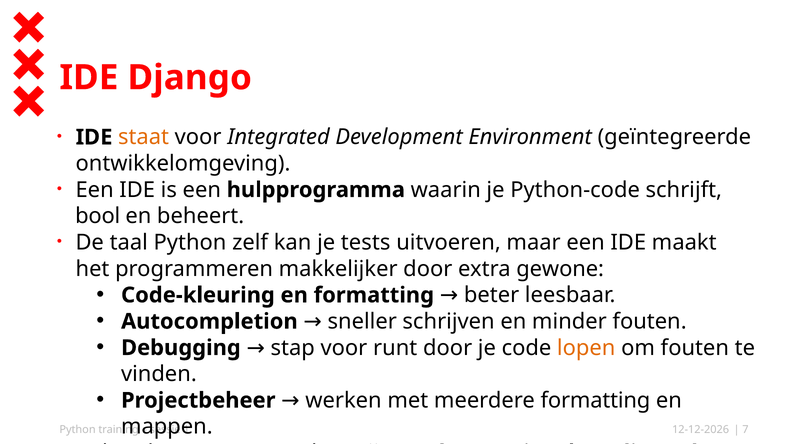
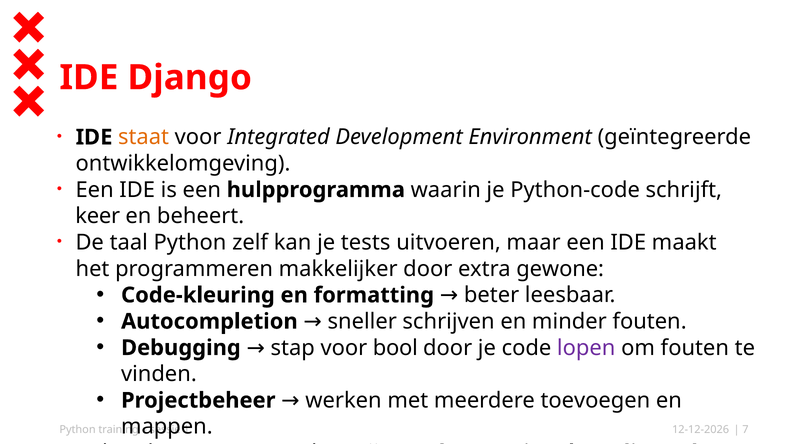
bool: bool -> keer
runt: runt -> bool
lopen colour: orange -> purple
meerdere formatting: formatting -> toevoegen
